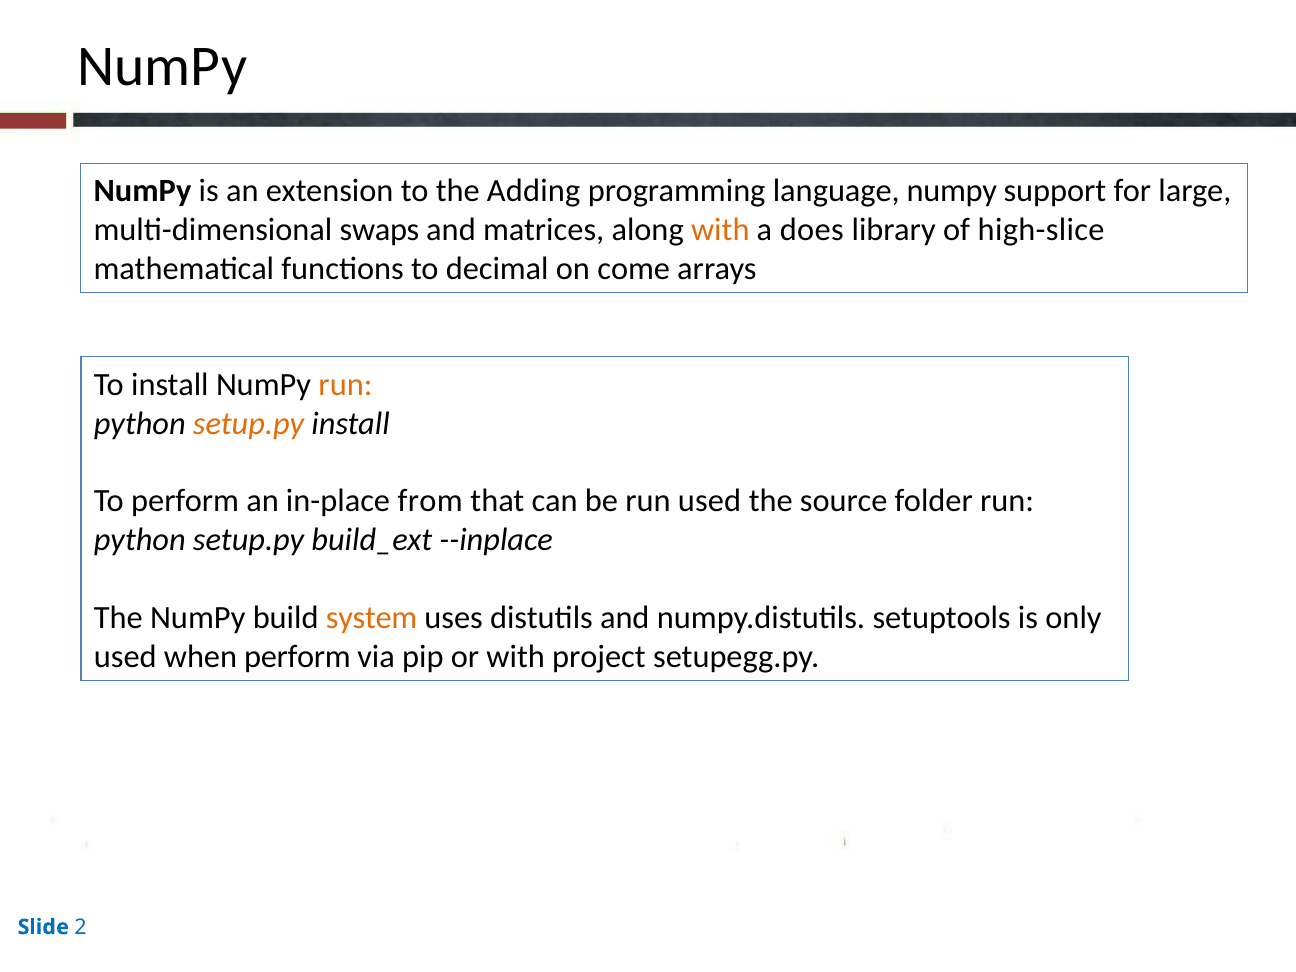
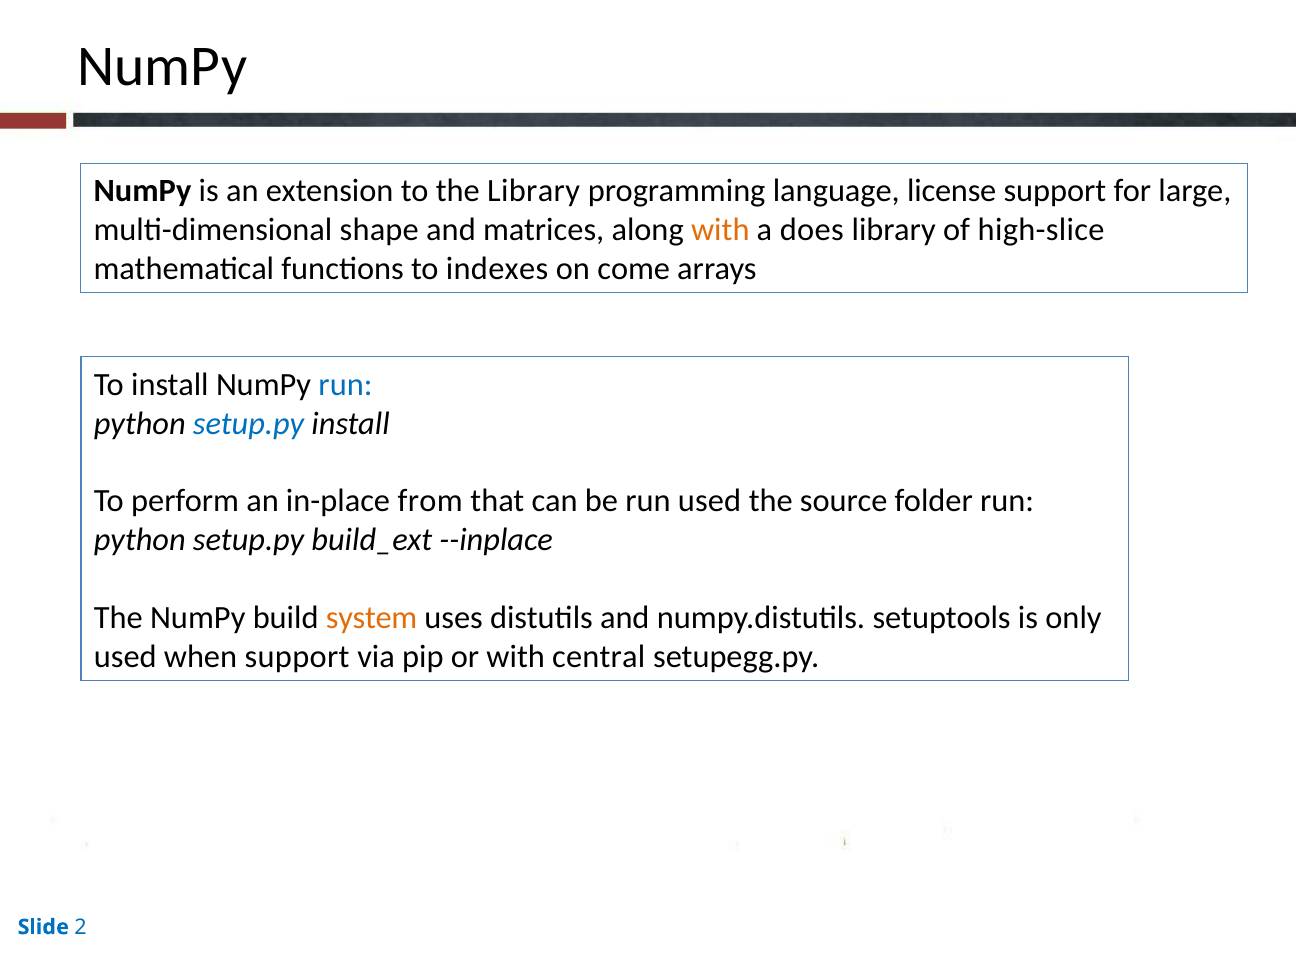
the Adding: Adding -> Library
language numpy: numpy -> license
swaps: swaps -> shape
decimal: decimal -> indexes
run at (345, 384) colour: orange -> blue
setup.py at (249, 423) colour: orange -> blue
when perform: perform -> support
project: project -> central
